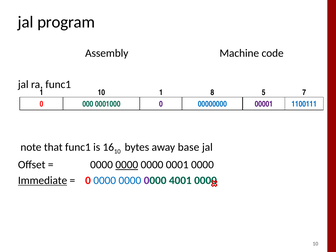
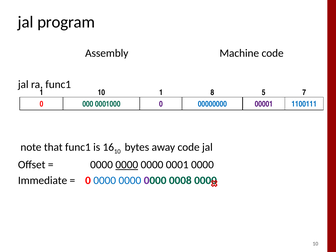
away base: base -> code
Immediate underline: present -> none
4001: 4001 -> 0008
